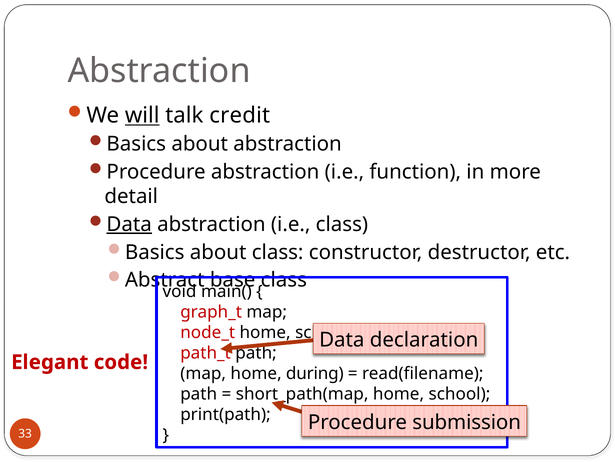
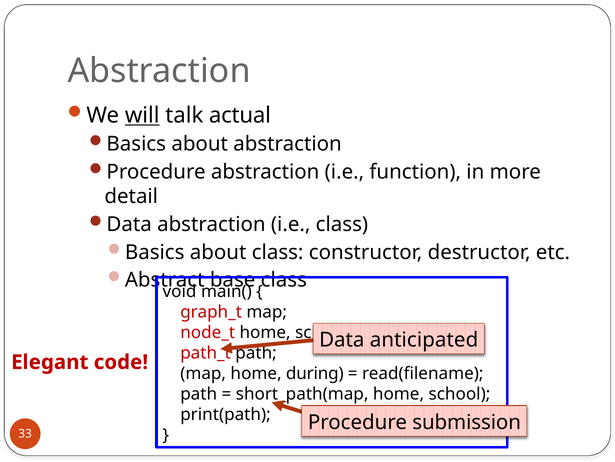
credit: credit -> actual
Data at (129, 224) underline: present -> none
declaration: declaration -> anticipated
